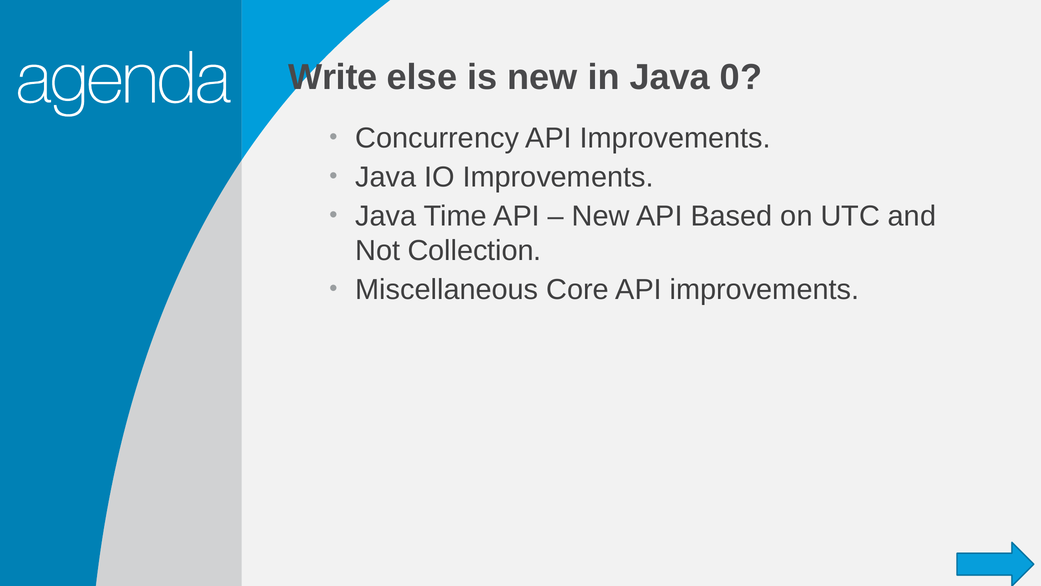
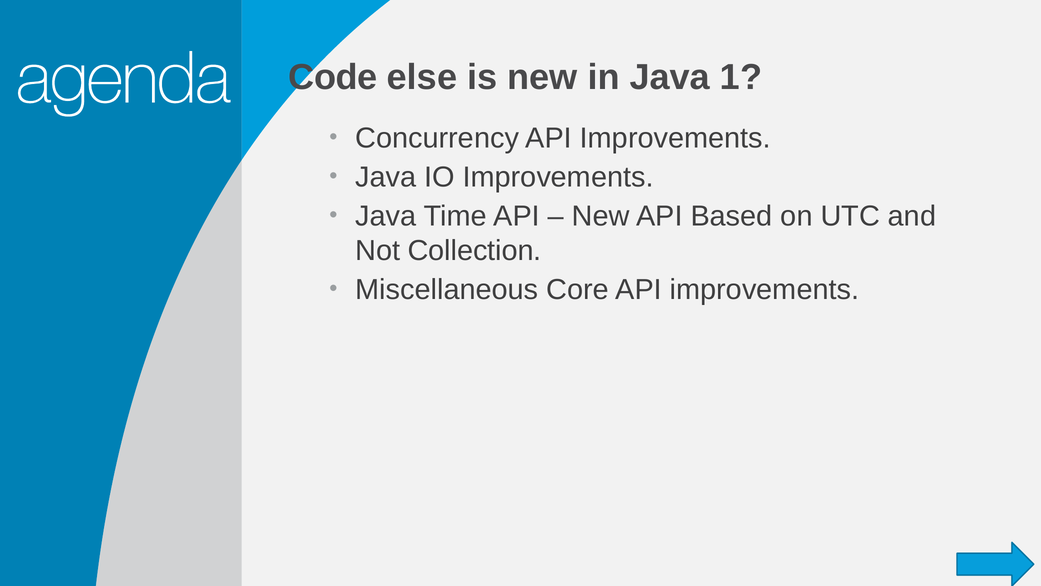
Write: Write -> Code
0: 0 -> 1
